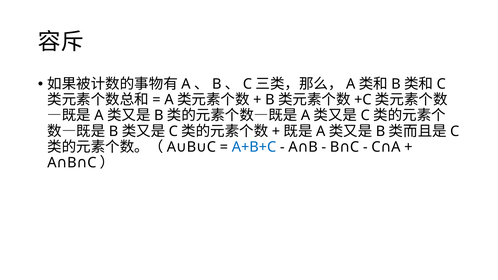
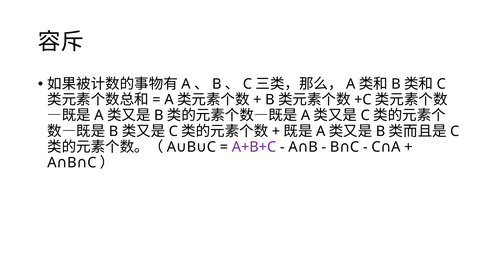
A+B+C colour: blue -> purple
